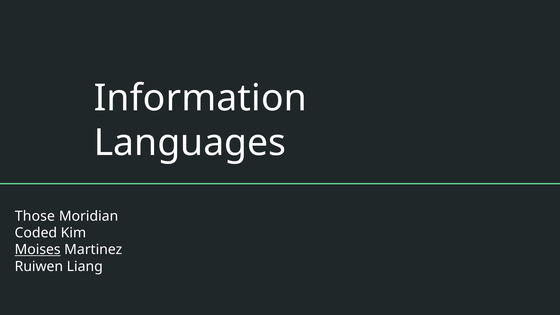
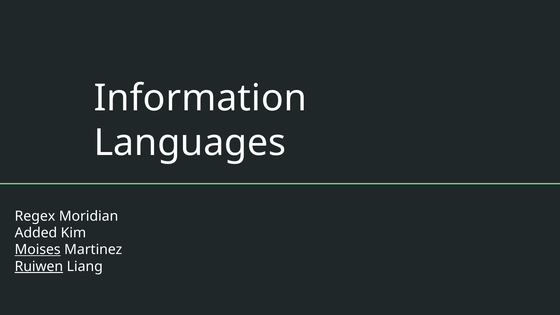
Those: Those -> Regex
Coded: Coded -> Added
Ruiwen underline: none -> present
